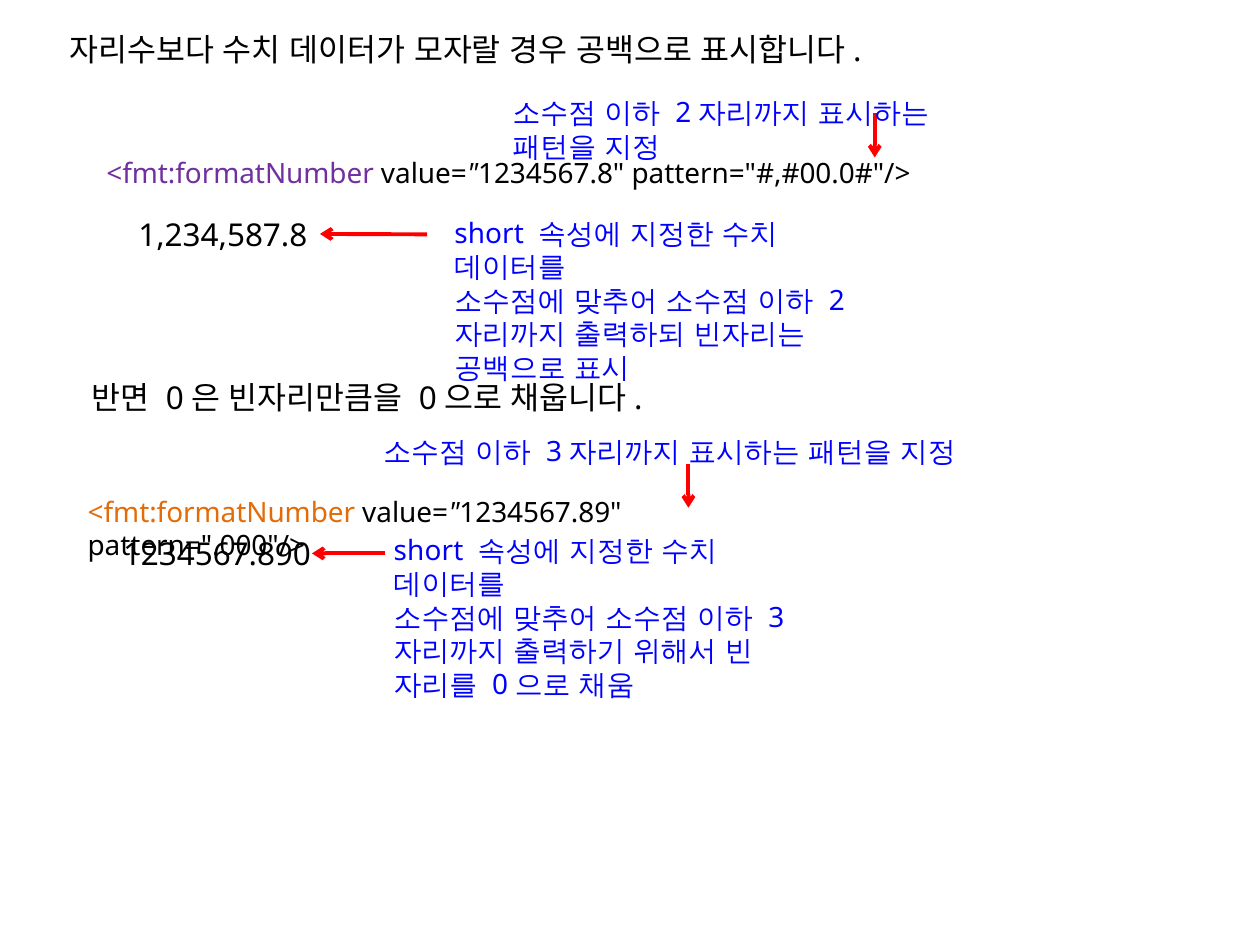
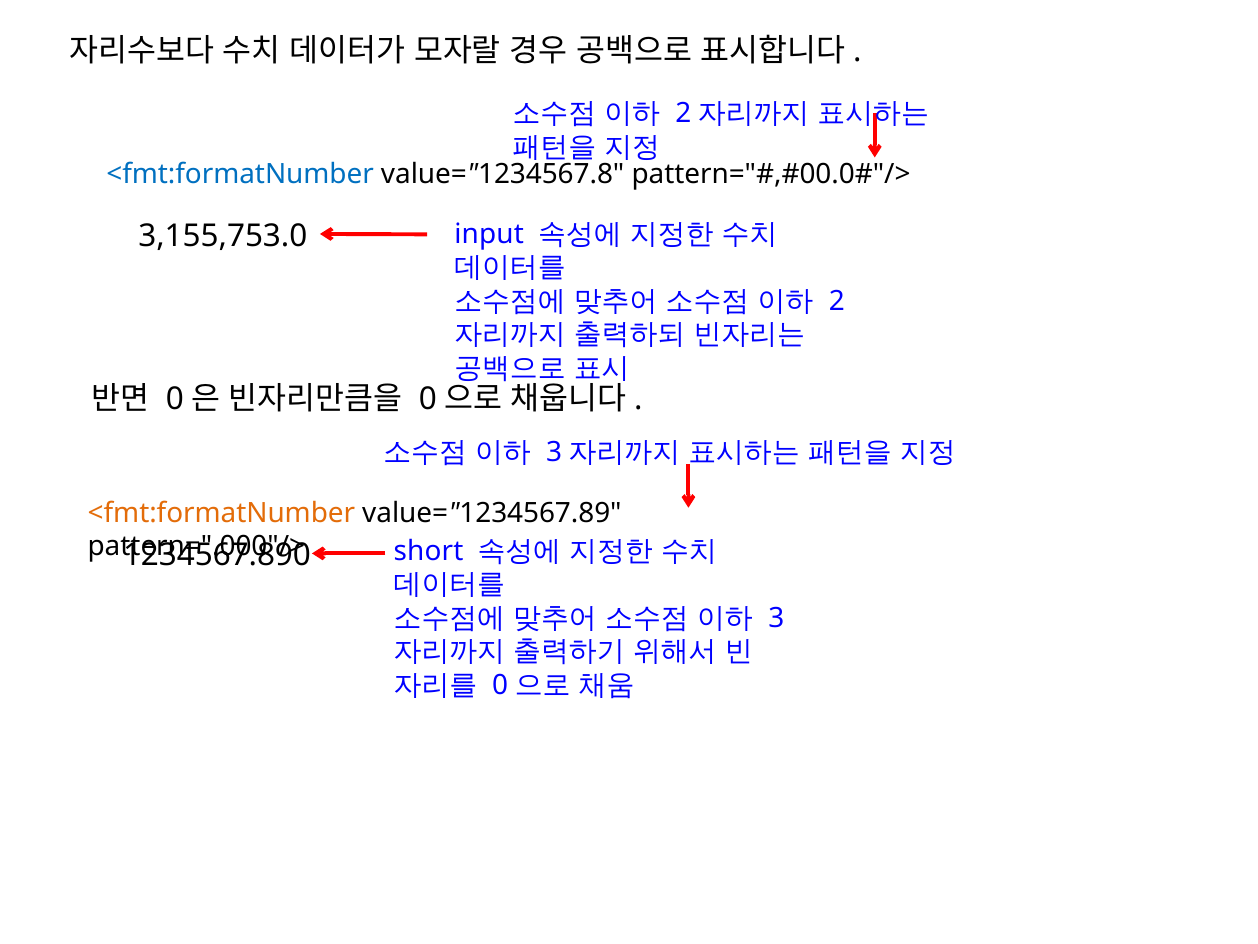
<fmt:formatNumber at (240, 174) colour: purple -> blue
short at (489, 234): short -> input
1,234,587.8: 1,234,587.8 -> 3,155,753.0
